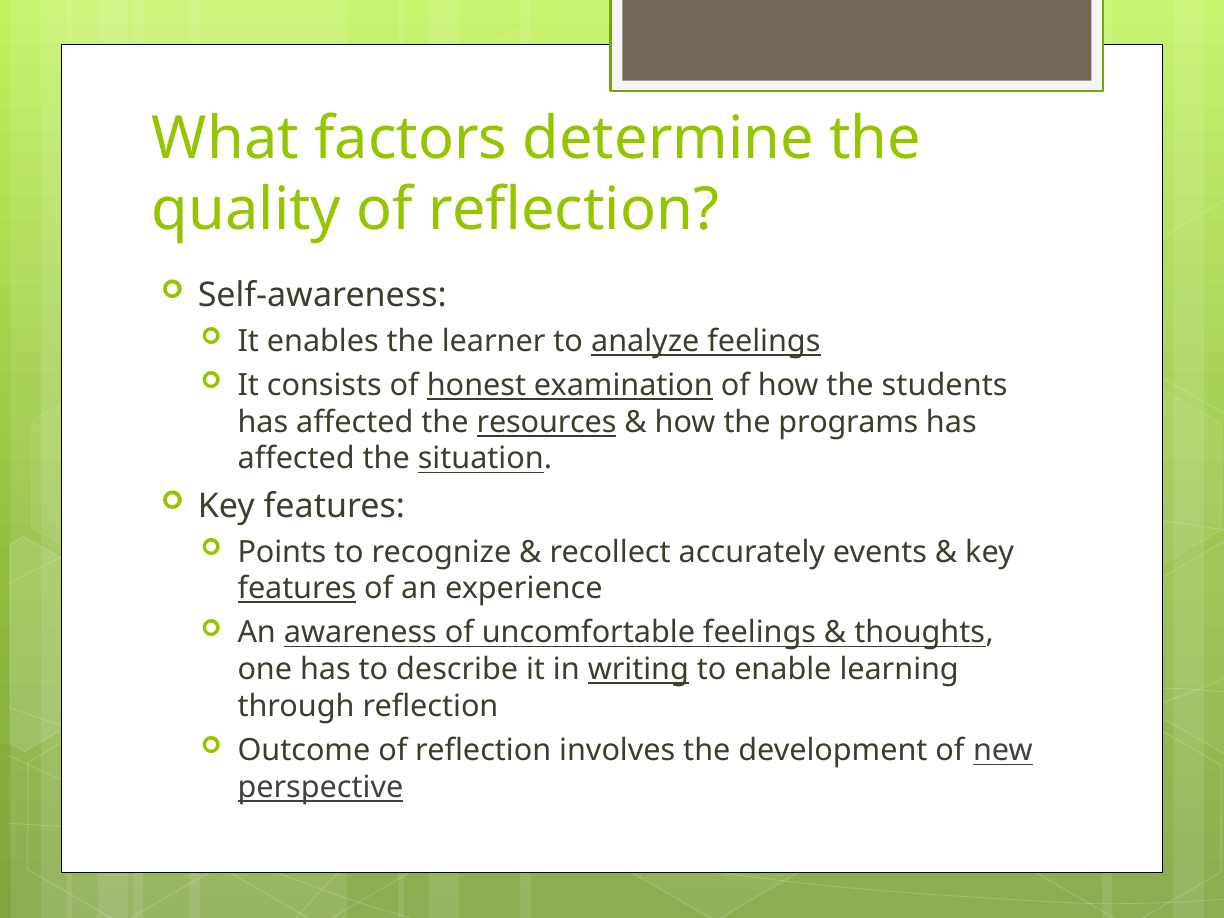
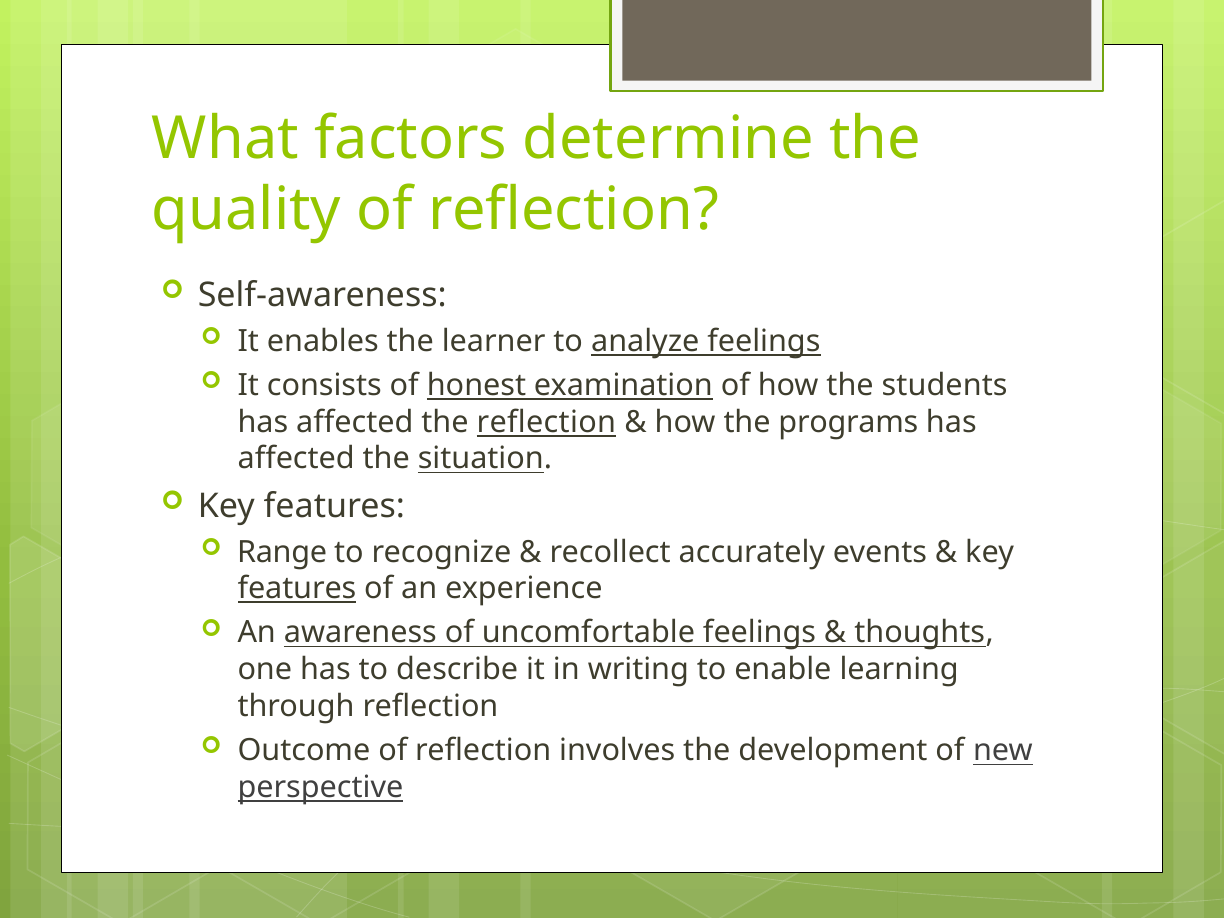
the resources: resources -> reflection
Points: Points -> Range
writing underline: present -> none
